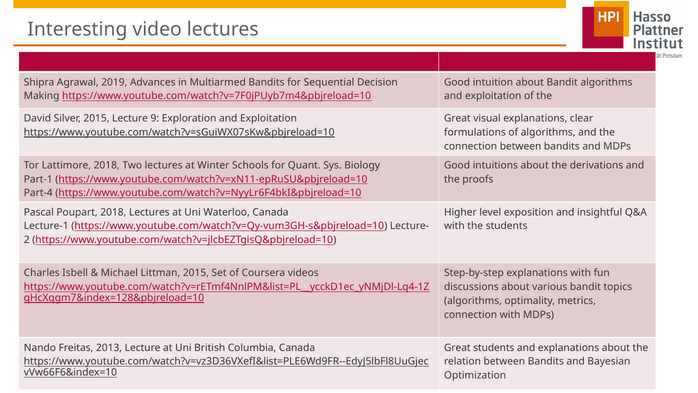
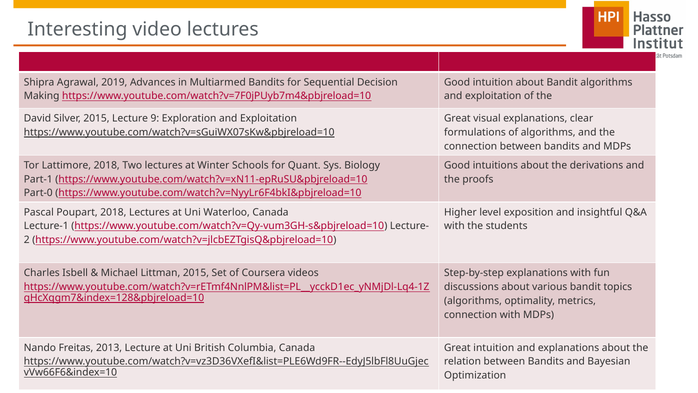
Part-4: Part-4 -> Part-0
Great students: students -> intuition
